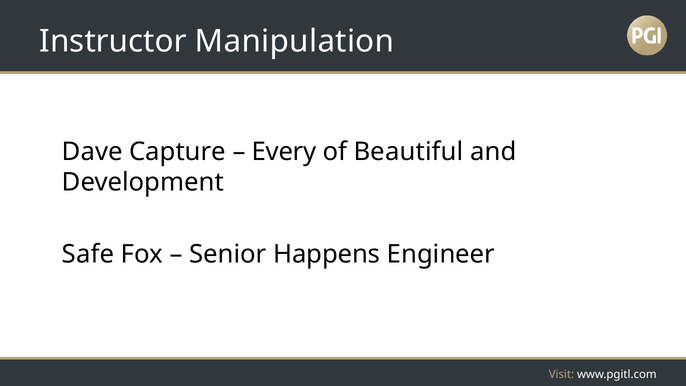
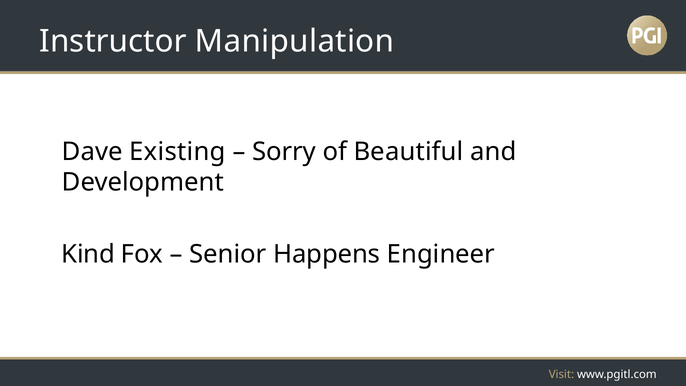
Capture: Capture -> Existing
Every: Every -> Sorry
Safe: Safe -> Kind
